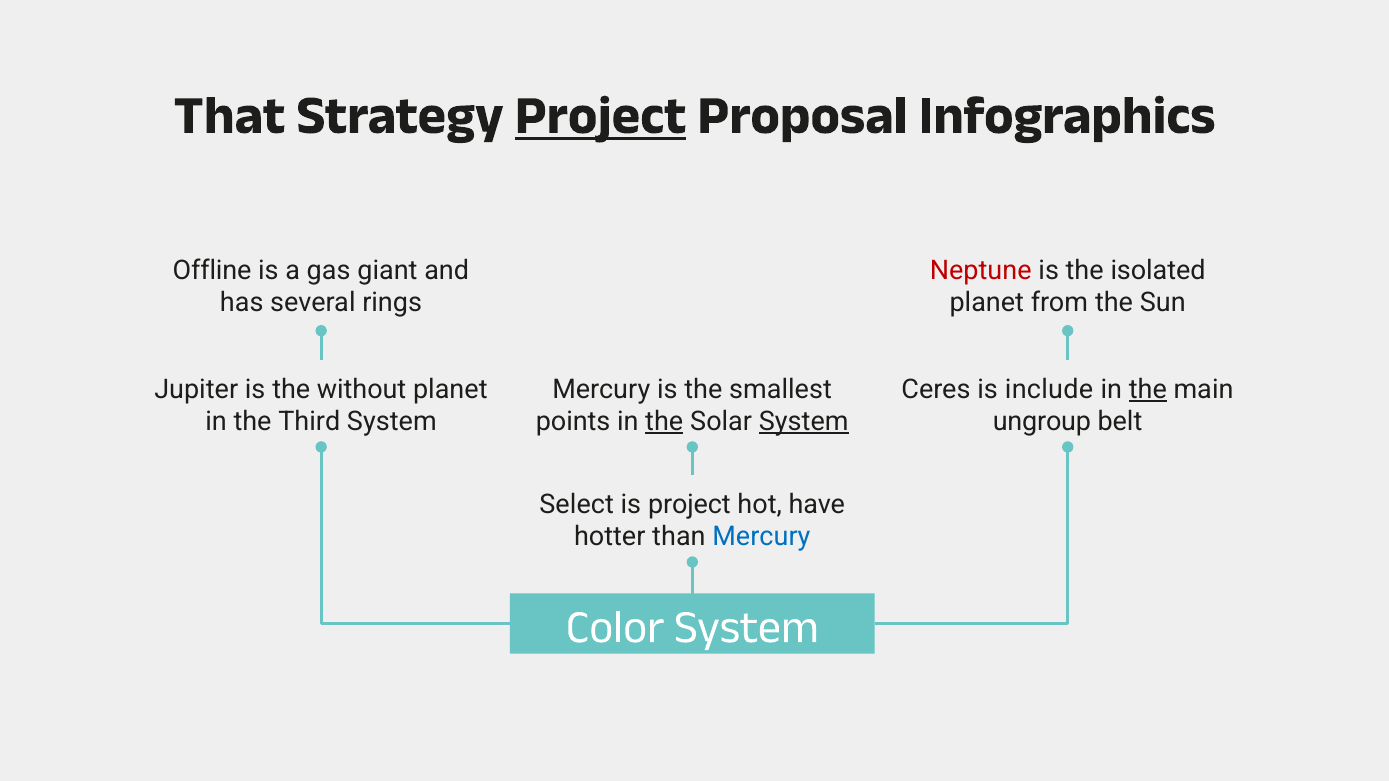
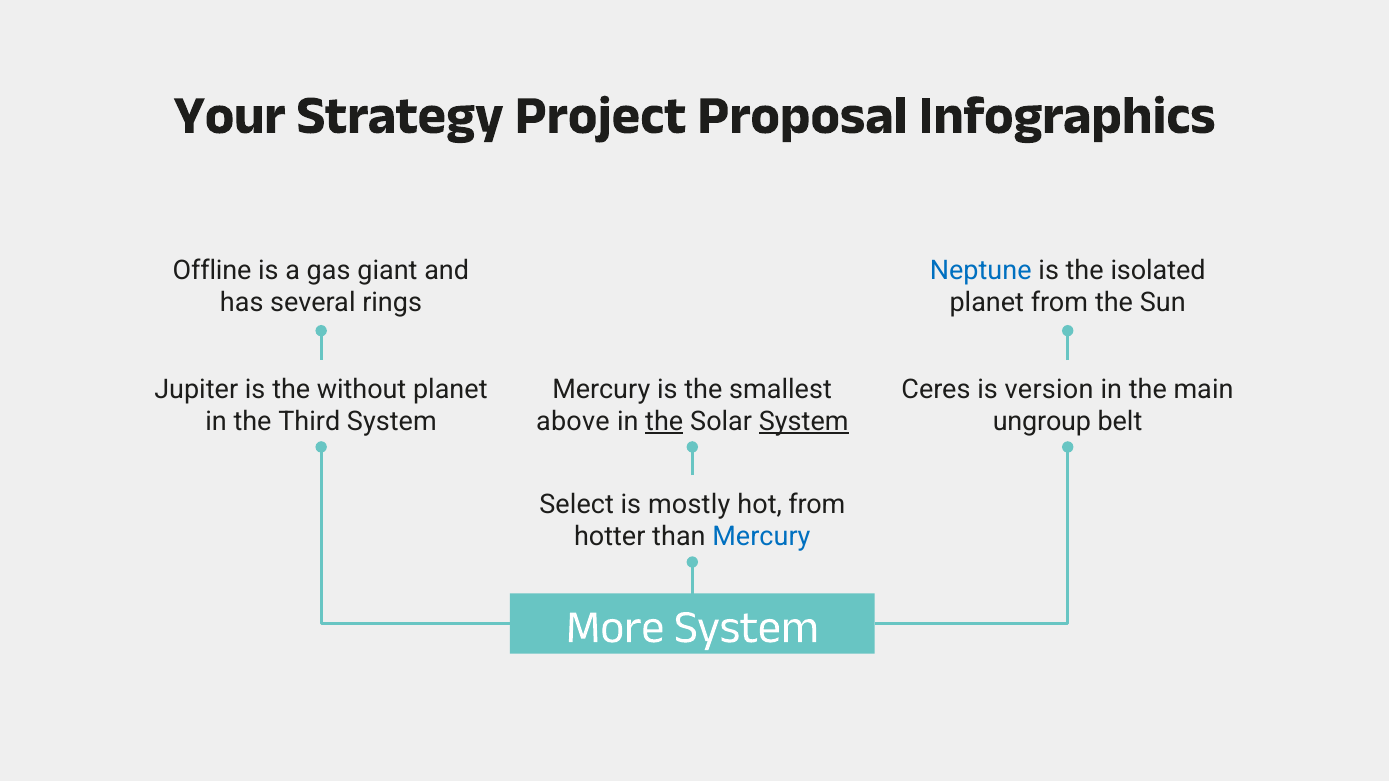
That: That -> Your
Project at (600, 115) underline: present -> none
Neptune colour: red -> blue
include: include -> version
the at (1148, 389) underline: present -> none
points: points -> above
is project: project -> mostly
hot have: have -> from
Color: Color -> More
